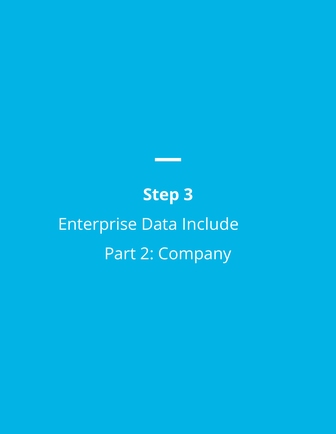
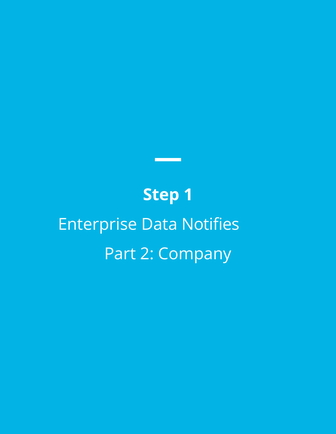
3: 3 -> 1
Include: Include -> Notifies
